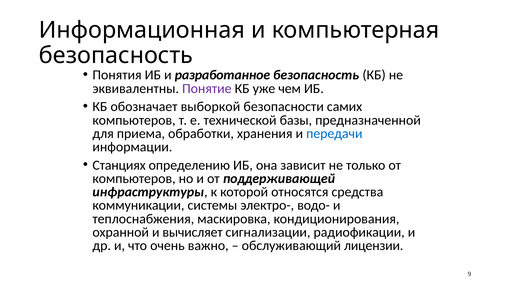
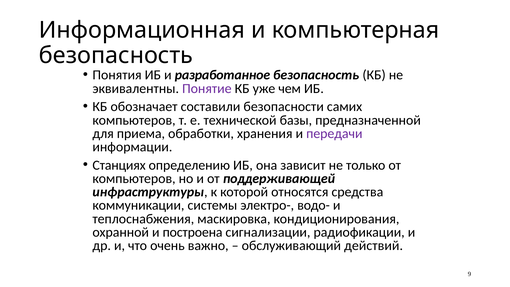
выборкой: выборкой -> составили
передачи colour: blue -> purple
вычисляет: вычисляет -> построена
лицензии: лицензии -> действий
